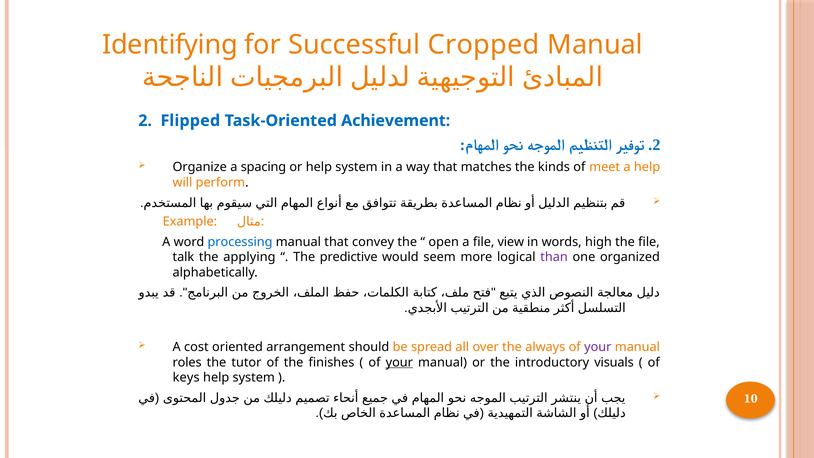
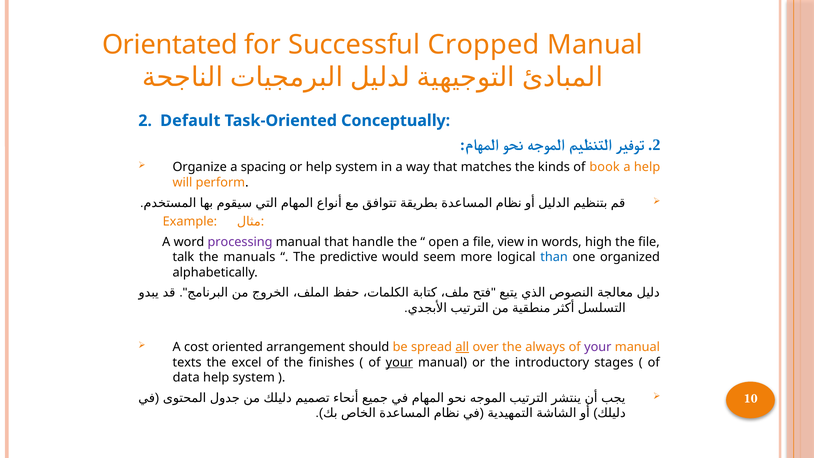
Identifying: Identifying -> Orientated
Flipped: Flipped -> Default
Achievement: Achievement -> Conceptually
meet: meet -> book
processing colour: blue -> purple
convey: convey -> handle
applying: applying -> manuals
than colour: purple -> blue
all underline: none -> present
roles: roles -> texts
tutor: tutor -> excel
visuals: visuals -> stages
keys: keys -> data
